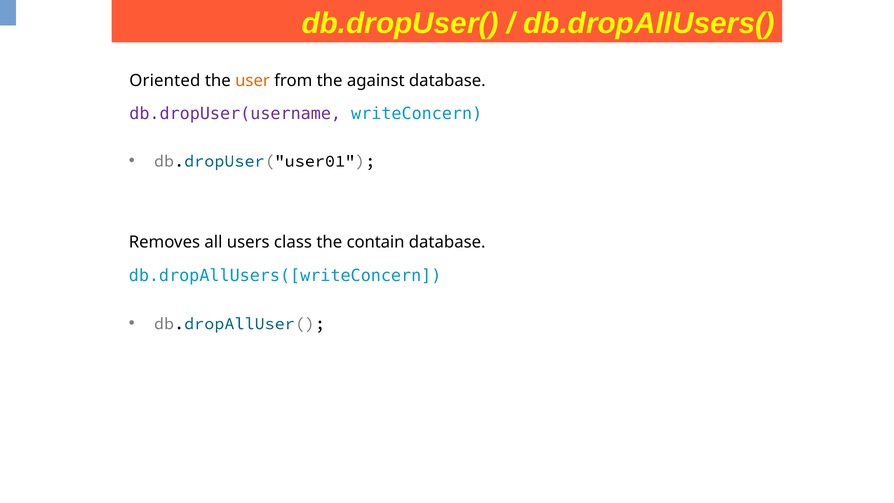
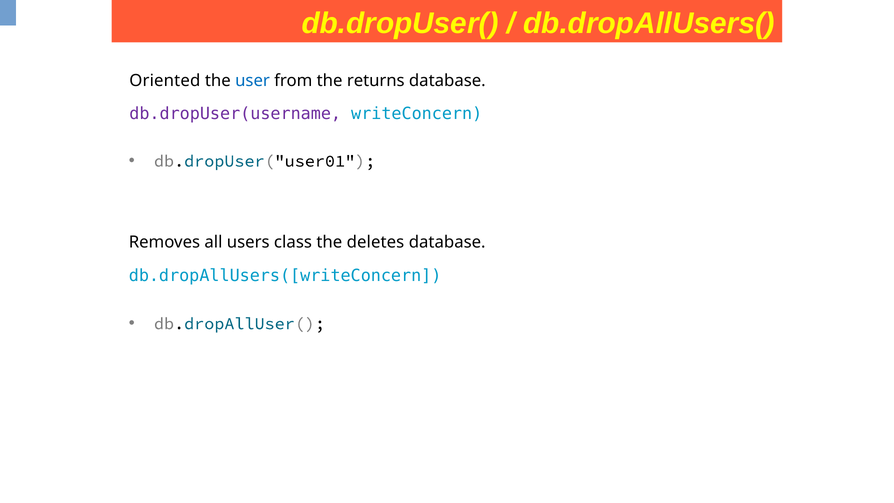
user colour: orange -> blue
against: against -> returns
contain: contain -> deletes
